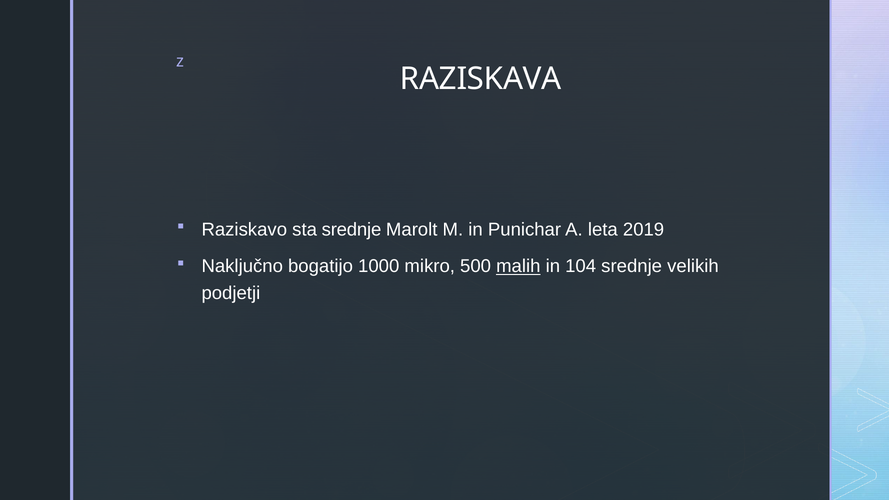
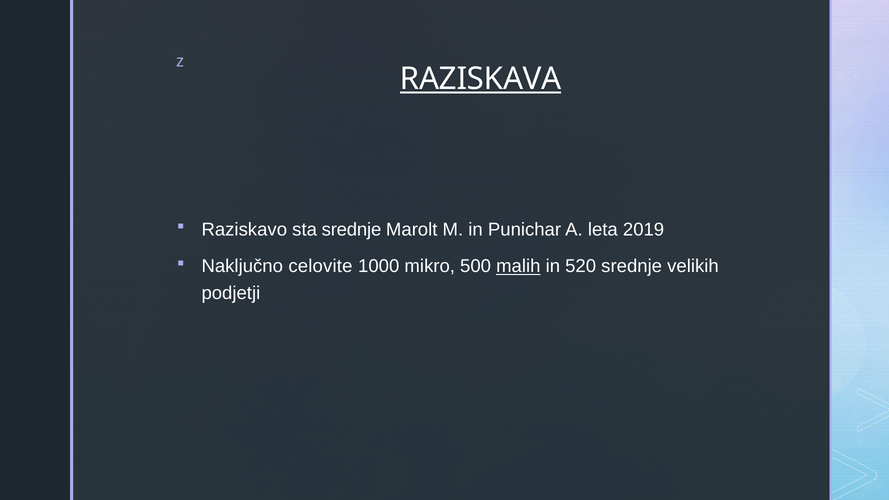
RAZISKAVA underline: none -> present
bogatijo: bogatijo -> celovite
104: 104 -> 520
